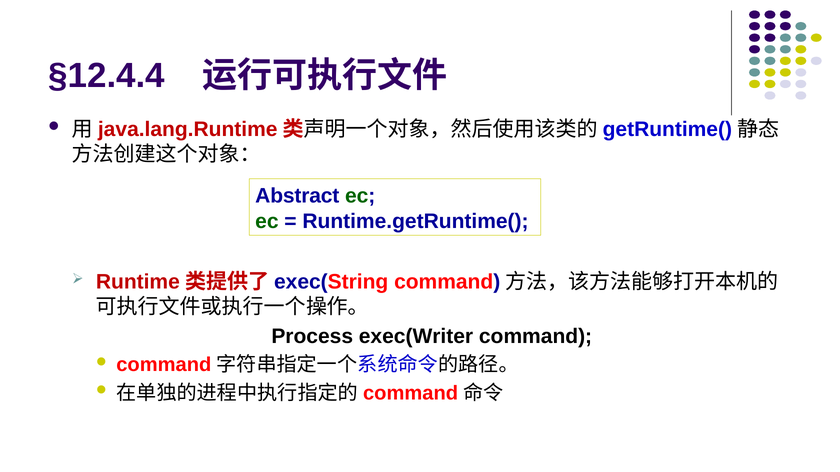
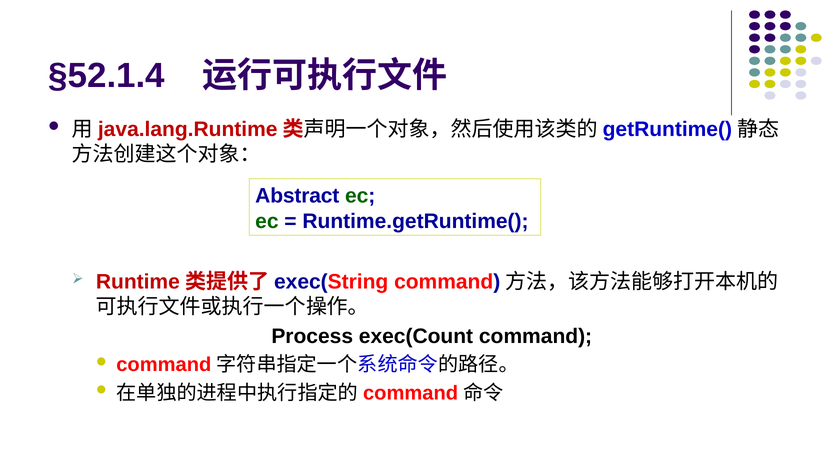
§12.4.4: §12.4.4 -> §52.1.4
exec(Writer: exec(Writer -> exec(Count
